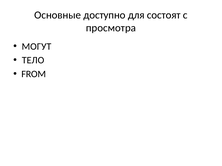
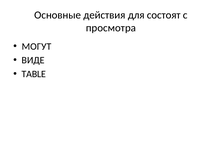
доступно: доступно -> действия
ТЕЛО: ТЕЛО -> ВИДЕ
FROM: FROM -> TABLE
